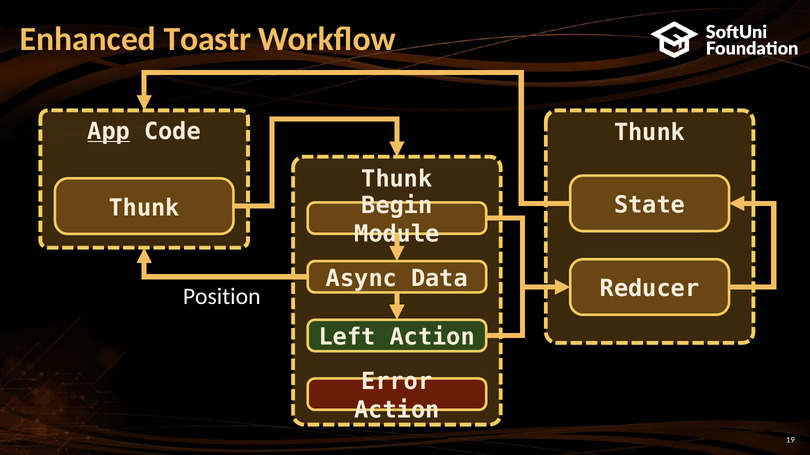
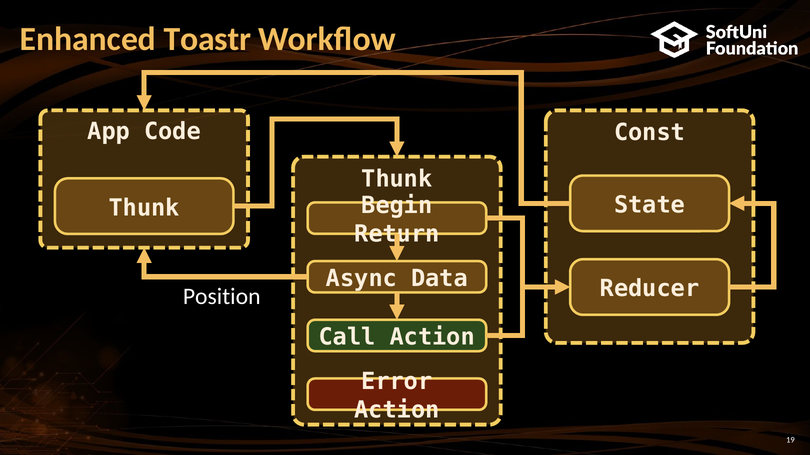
App underline: present -> none
Thunk at (650, 133): Thunk -> Const
Module: Module -> Return
Left: Left -> Call
